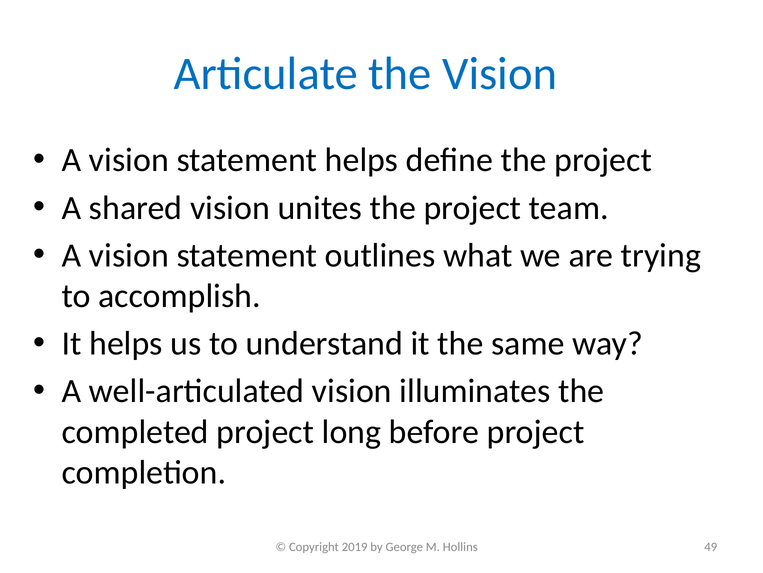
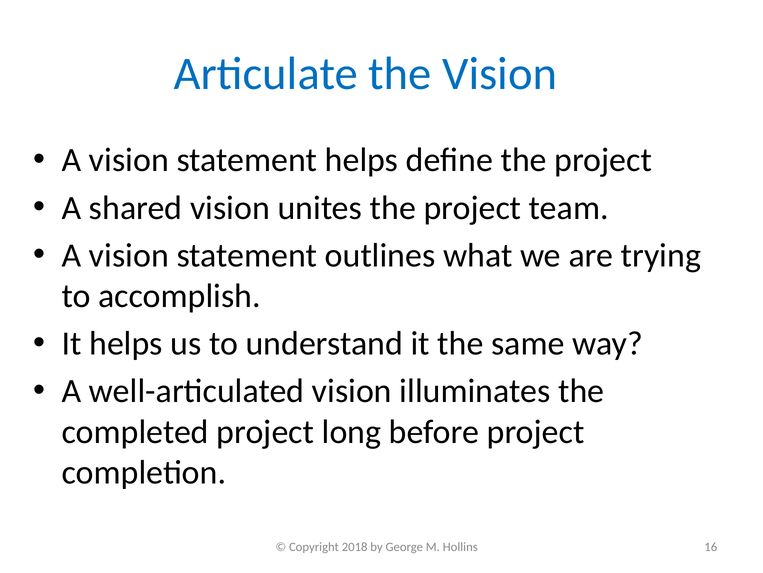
2019: 2019 -> 2018
49: 49 -> 16
